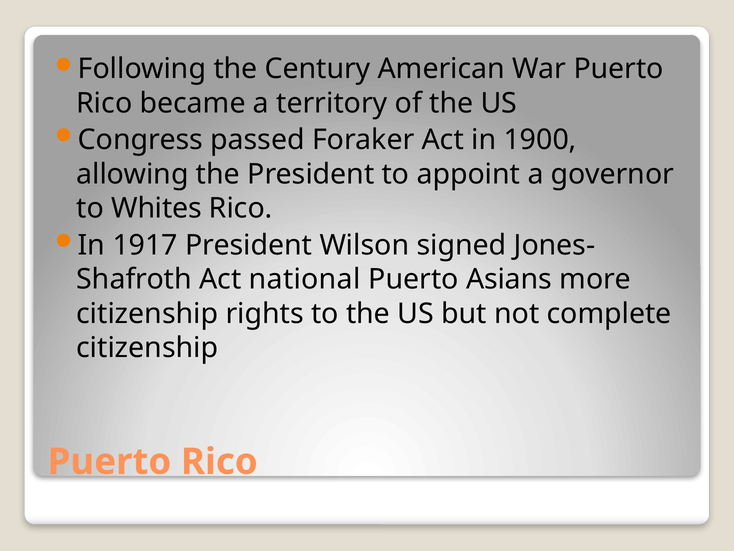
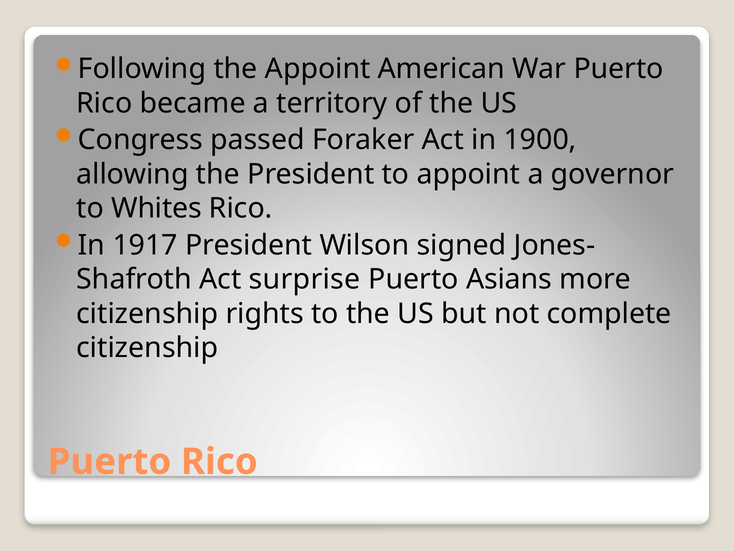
the Century: Century -> Appoint
national: national -> surprise
